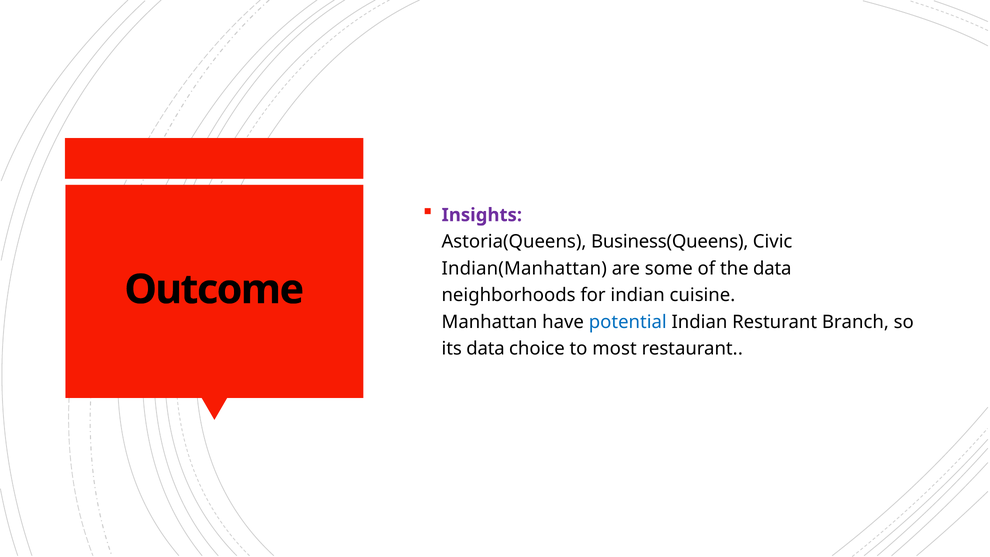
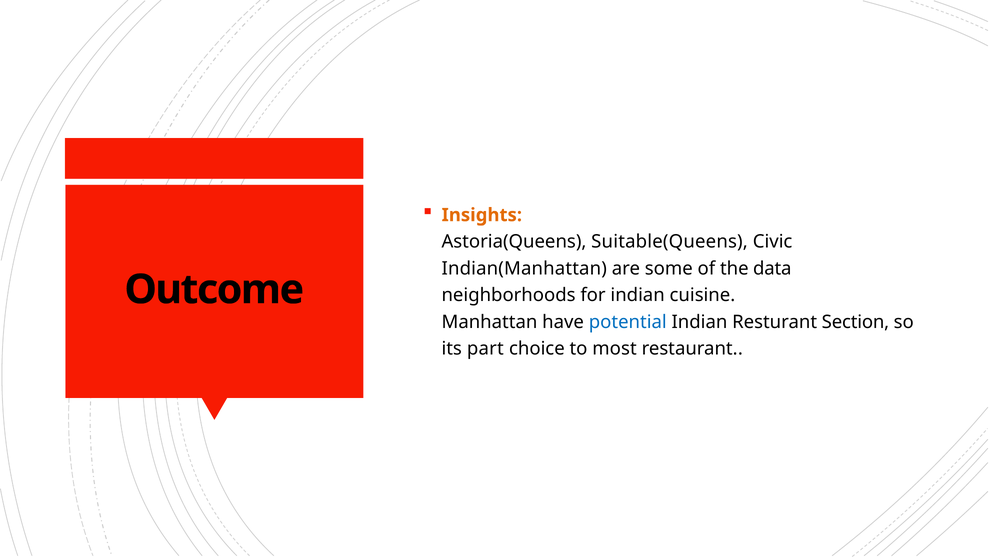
Insights colour: purple -> orange
Business(Queens: Business(Queens -> Suitable(Queens
Branch: Branch -> Section
its data: data -> part
